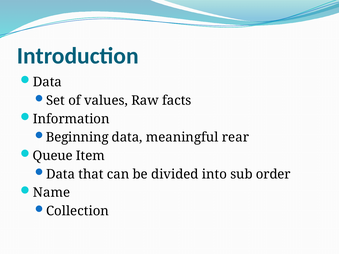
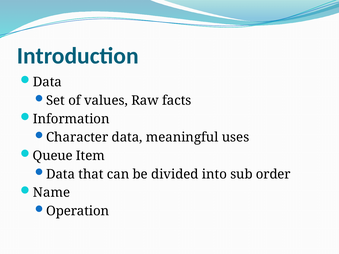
Beginning: Beginning -> Character
rear: rear -> uses
Collection: Collection -> Operation
